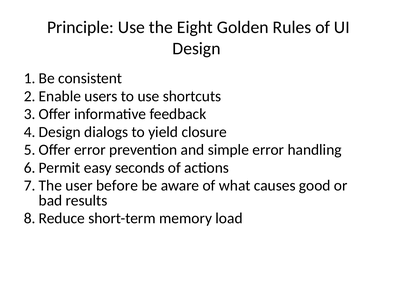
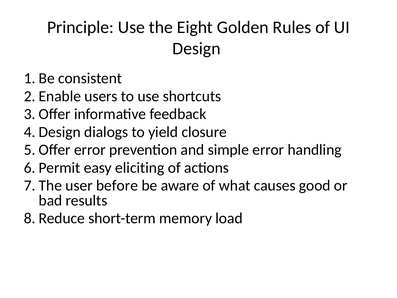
seconds: seconds -> eliciting
